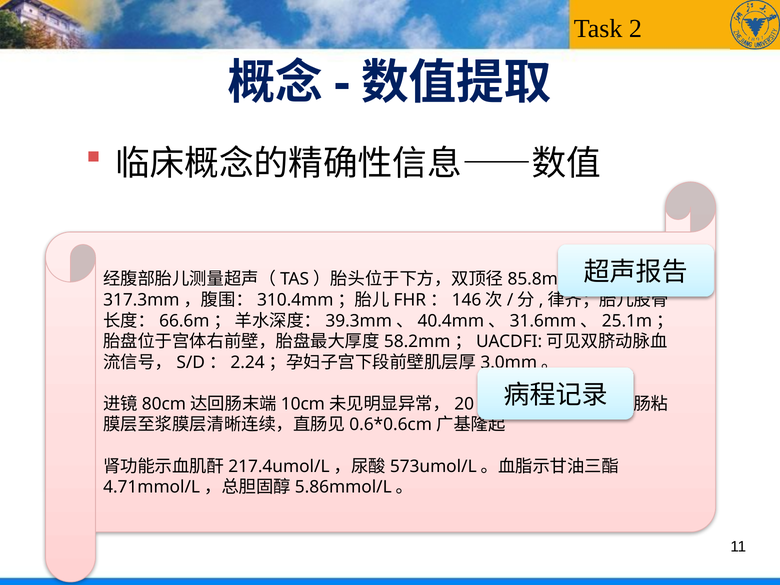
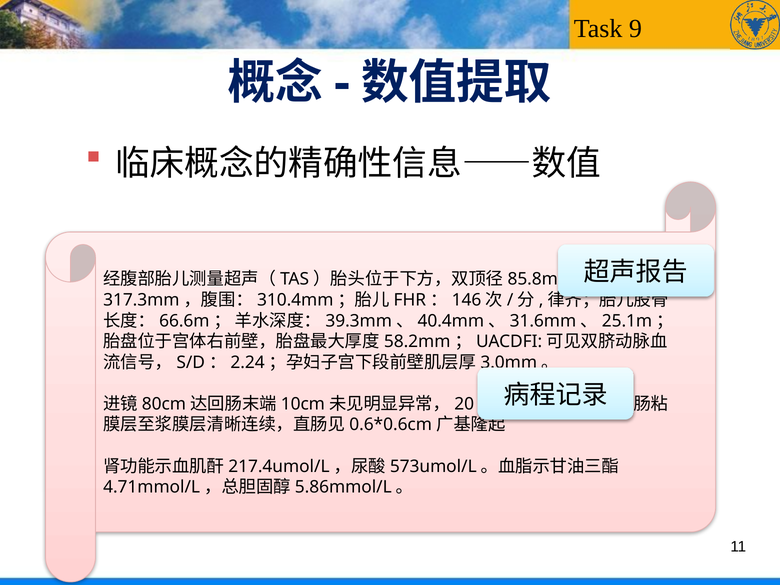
2: 2 -> 9
